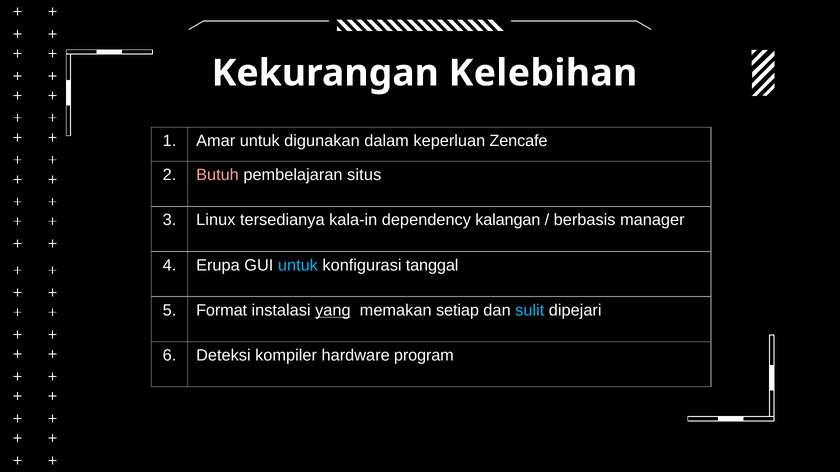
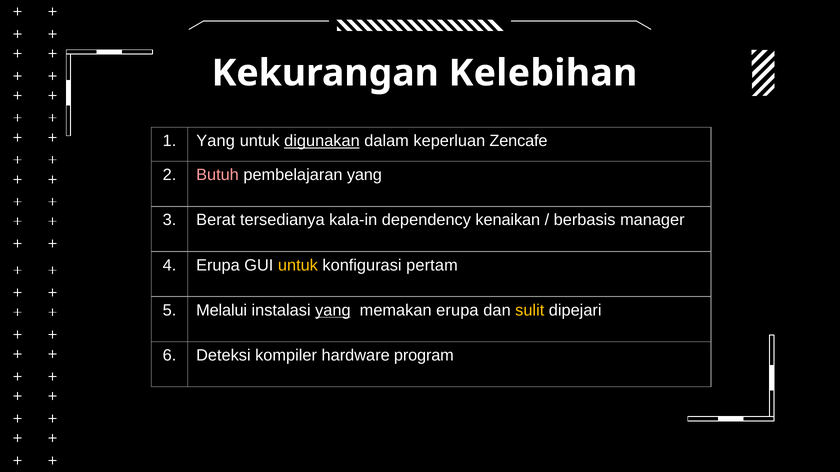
1 Amar: Amar -> Yang
digunakan underline: none -> present
pembelajaran situs: situs -> yang
Linux: Linux -> Berat
kalangan: kalangan -> kenaikan
untuk at (298, 265) colour: light blue -> yellow
tanggal: tanggal -> pertam
Format: Format -> Melalui
memakan setiap: setiap -> erupa
sulit colour: light blue -> yellow
